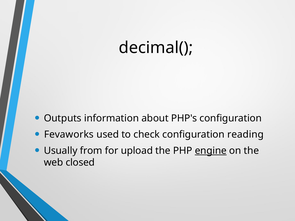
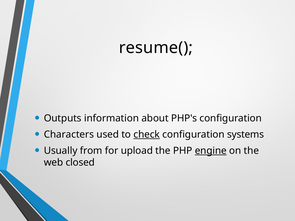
decimal(: decimal( -> resume(
Fevaworks: Fevaworks -> Characters
check underline: none -> present
reading: reading -> systems
